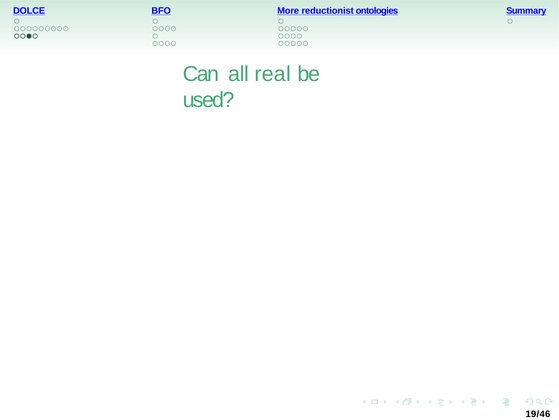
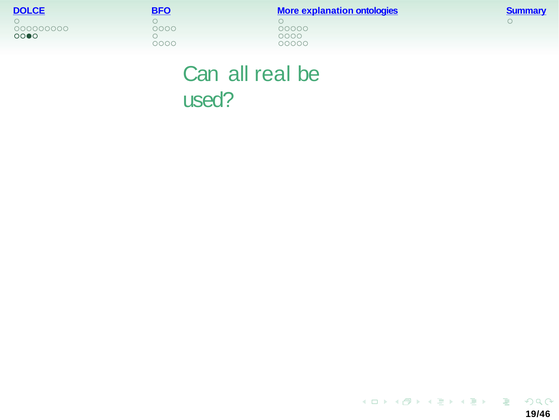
reductionist: reductionist -> explanation
